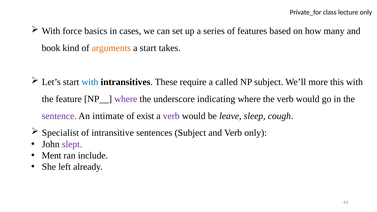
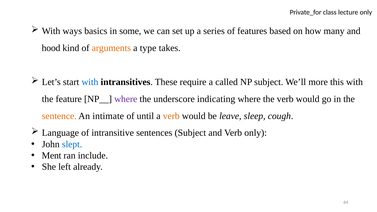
force: force -> ways
cases: cases -> some
book: book -> hood
a start: start -> type
sentence colour: purple -> orange
exist: exist -> until
verb at (171, 116) colour: purple -> orange
Specialist: Specialist -> Language
slept colour: purple -> blue
